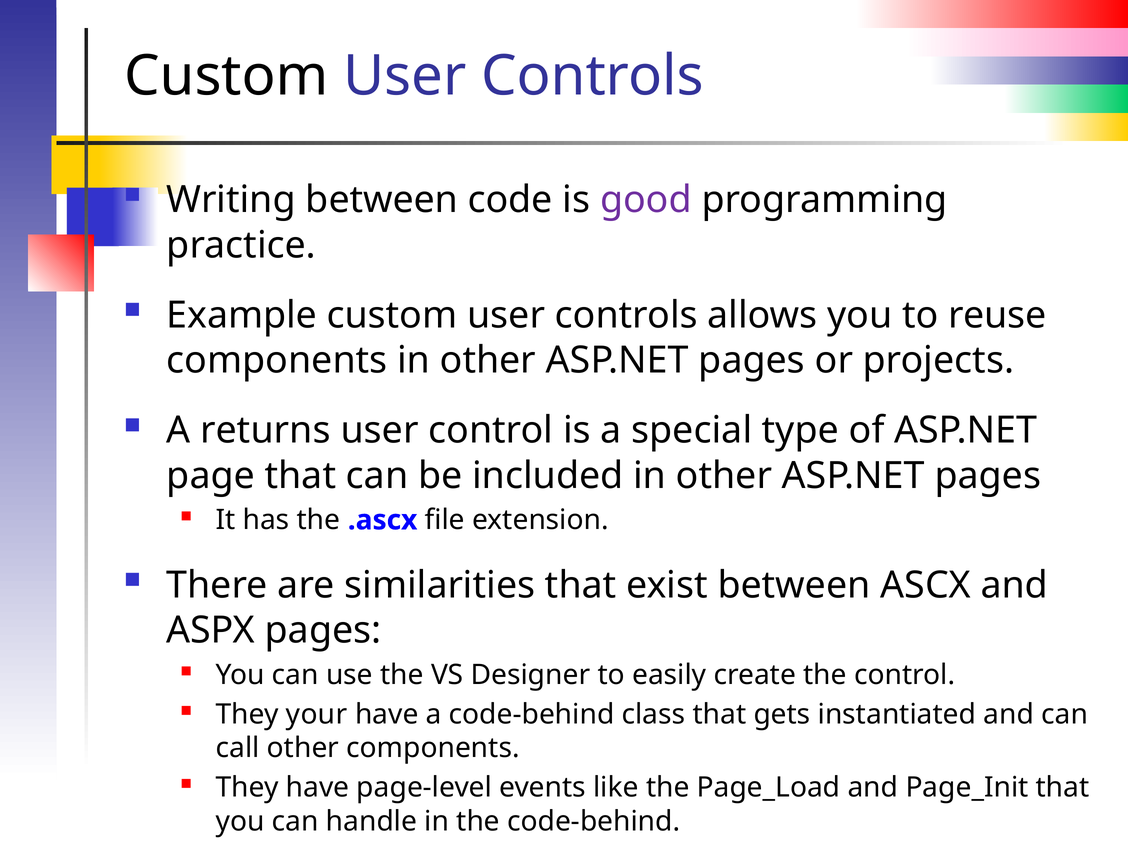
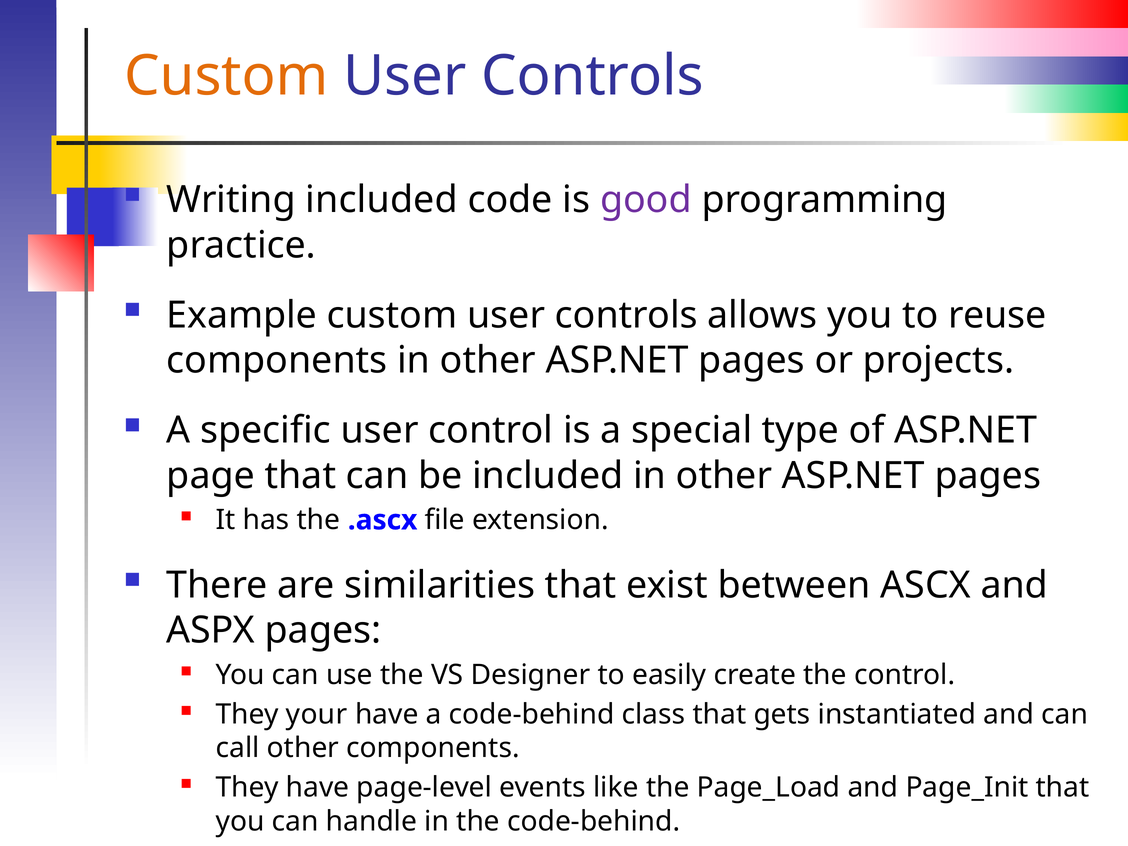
Custom at (226, 76) colour: black -> orange
Writing between: between -> included
returns: returns -> specific
